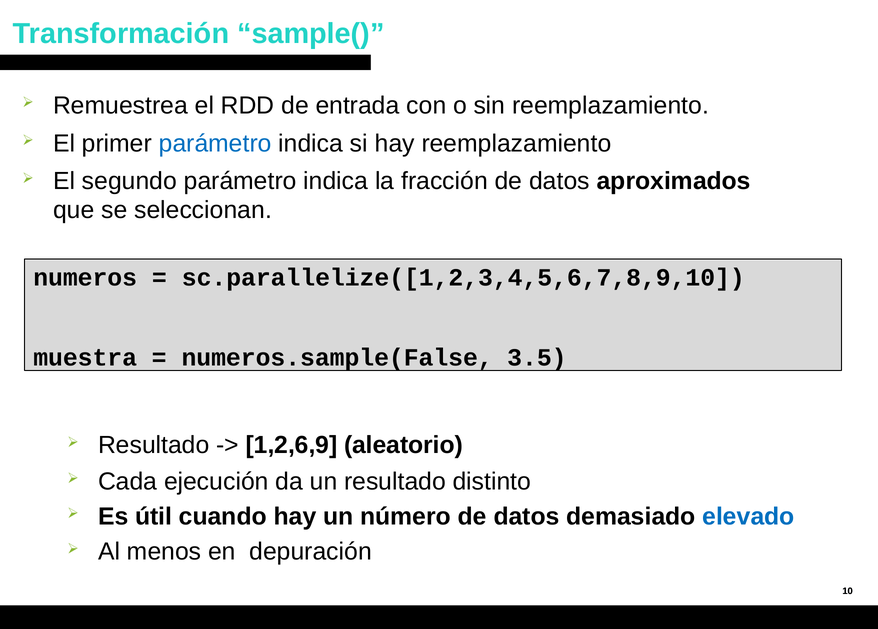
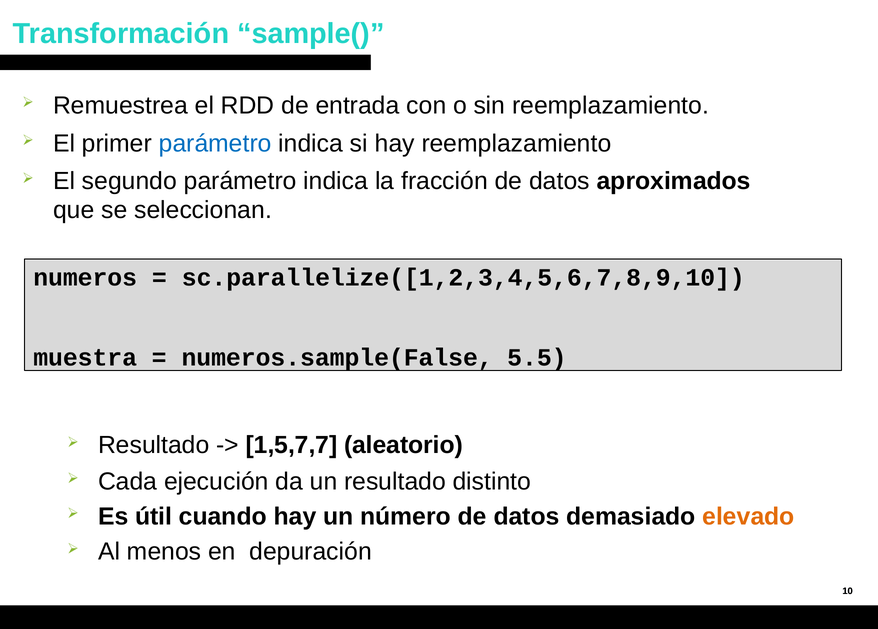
3.5: 3.5 -> 5.5
1,2,6,9: 1,2,6,9 -> 1,5,7,7
elevado colour: blue -> orange
